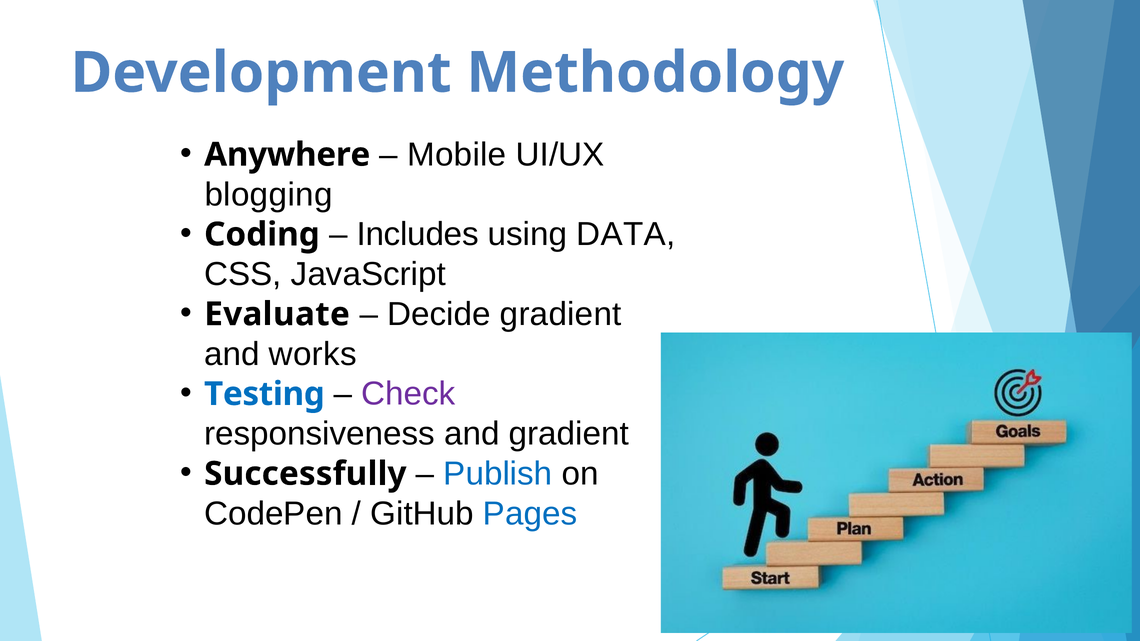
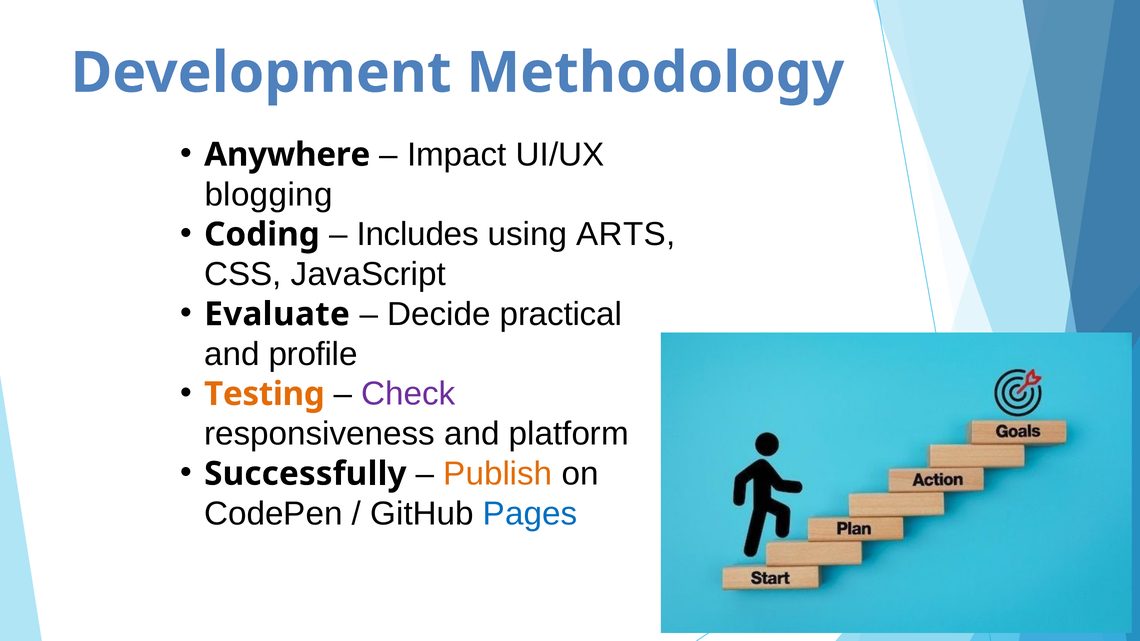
Mobile: Mobile -> Impact
DATA: DATA -> ARTS
Decide gradient: gradient -> practical
works: works -> profile
Testing colour: blue -> orange
and gradient: gradient -> platform
Publish colour: blue -> orange
